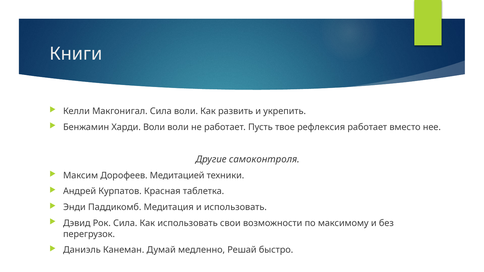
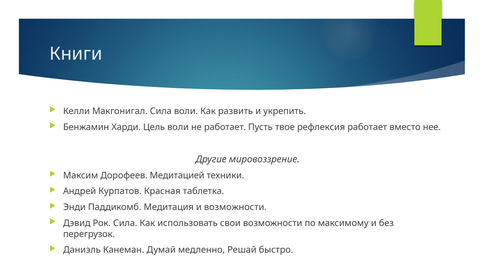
Харди Воли: Воли -> Цель
самоконтроля: самоконтроля -> мировоззрение
и использовать: использовать -> возможности
